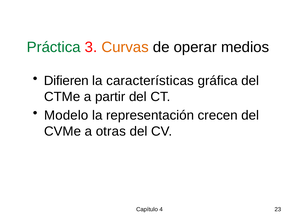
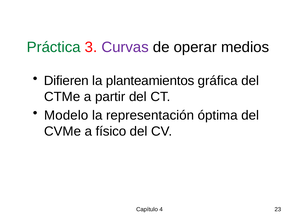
Curvas colour: orange -> purple
características: características -> planteamientos
crecen: crecen -> óptima
otras: otras -> físico
